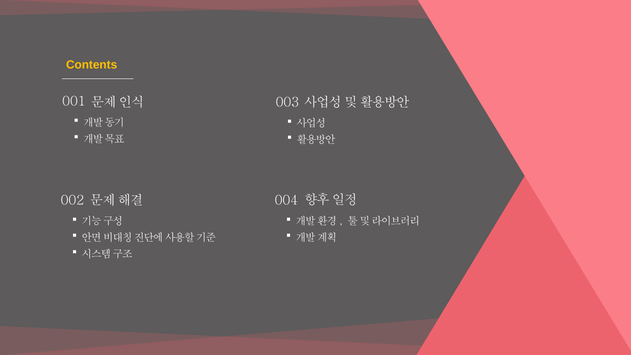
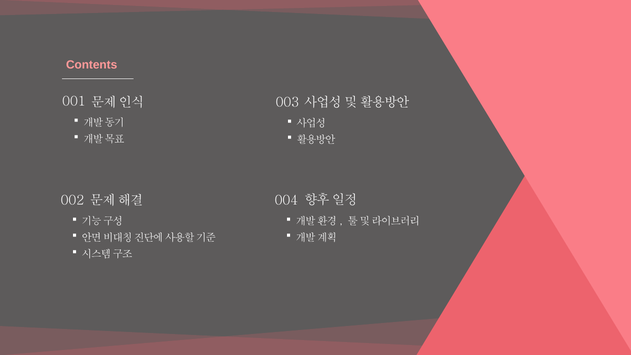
Contents colour: yellow -> pink
